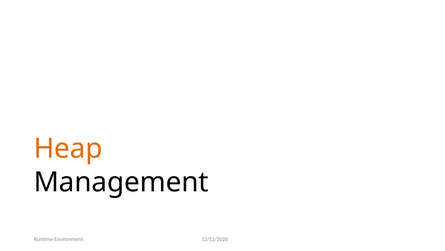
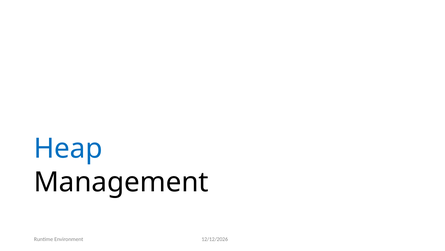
Heap colour: orange -> blue
